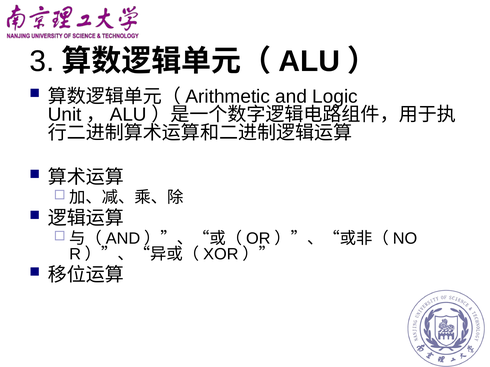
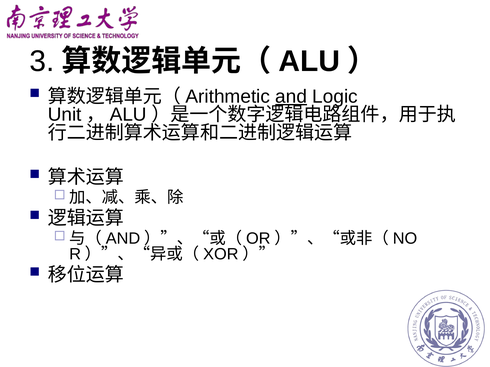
and underline: none -> present
